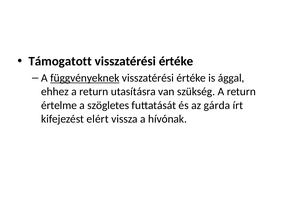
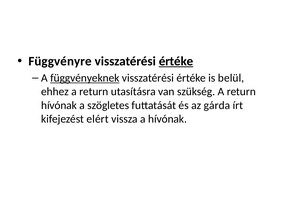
Támogatott: Támogatott -> Függvényre
értéke at (176, 61) underline: none -> present
ággal: ággal -> belül
értelme at (59, 105): értelme -> hívónak
